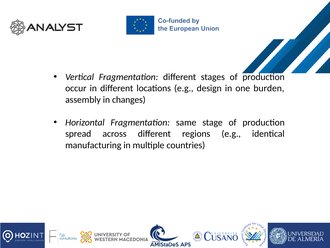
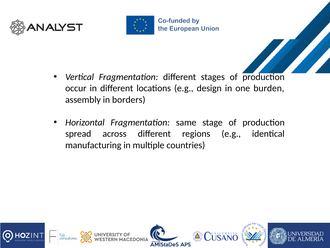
changes: changes -> borders
